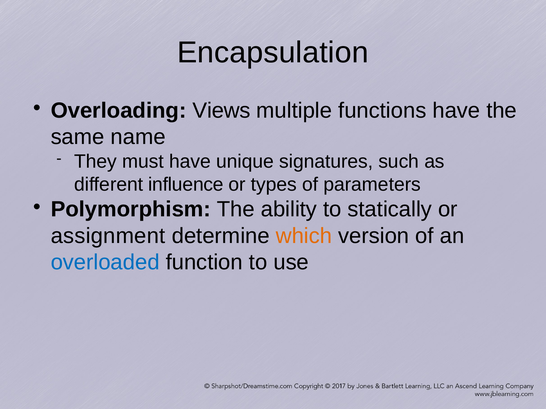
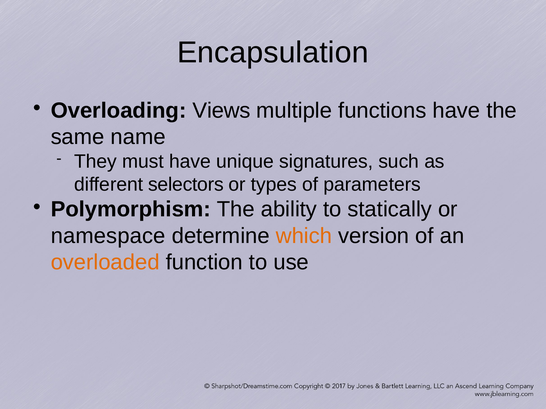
influence: influence -> selectors
assignment: assignment -> namespace
overloaded colour: blue -> orange
